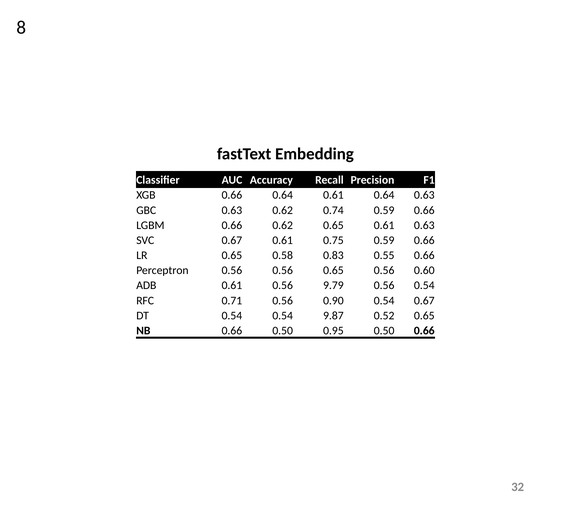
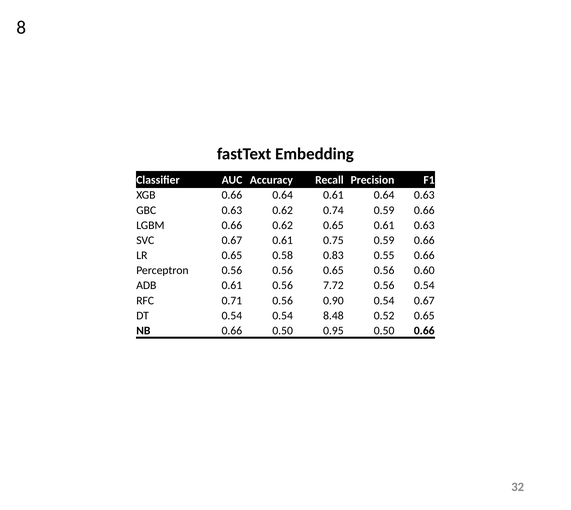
9.79: 9.79 -> 7.72
9.87: 9.87 -> 8.48
